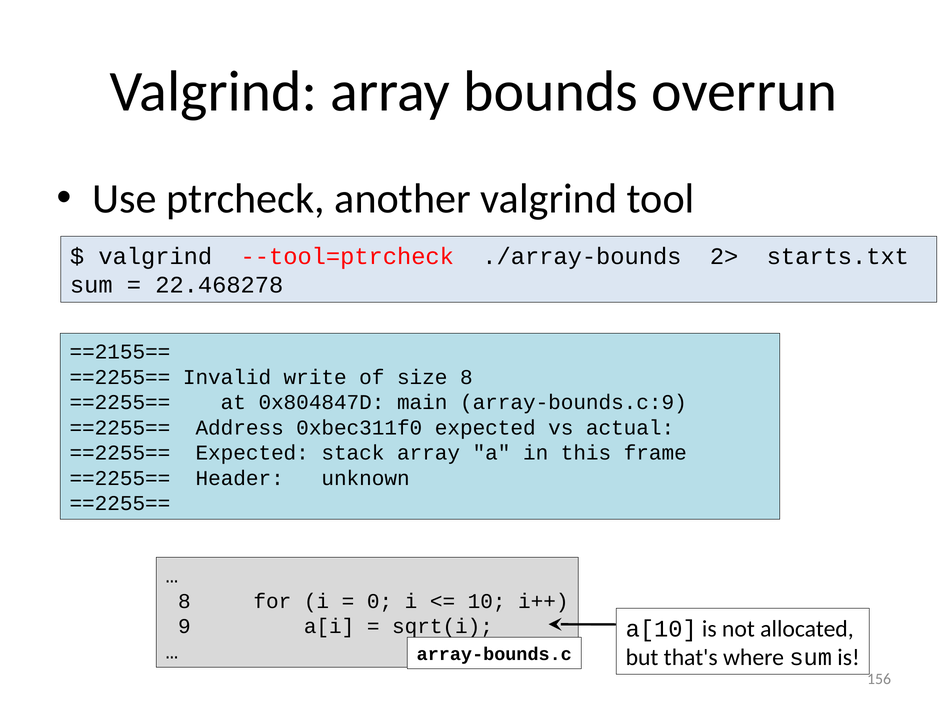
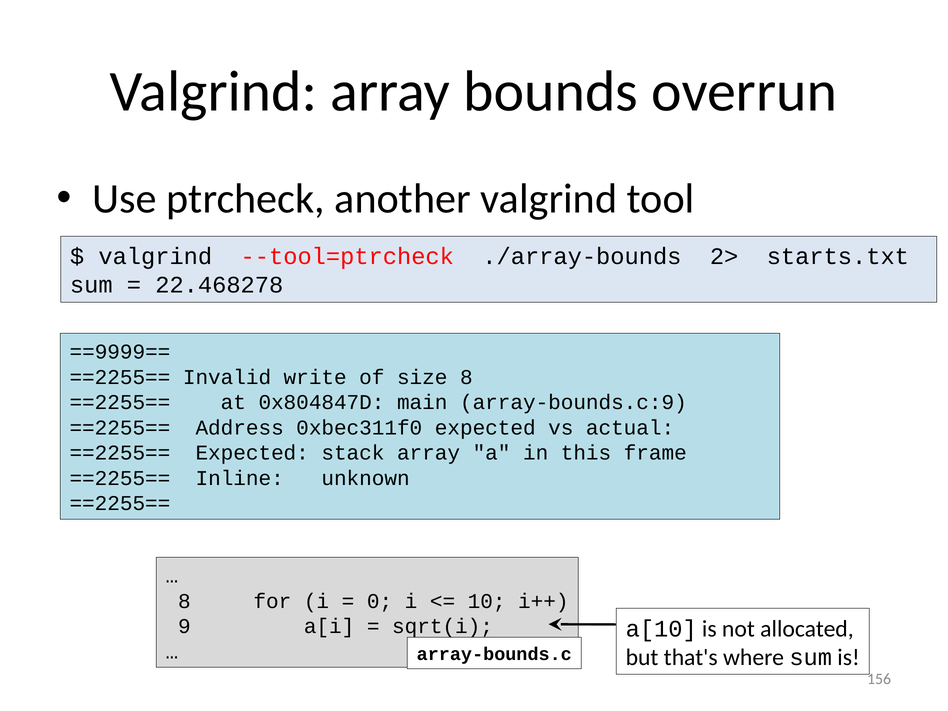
==2155==: ==2155== -> ==9999==
Header: Header -> Inline
